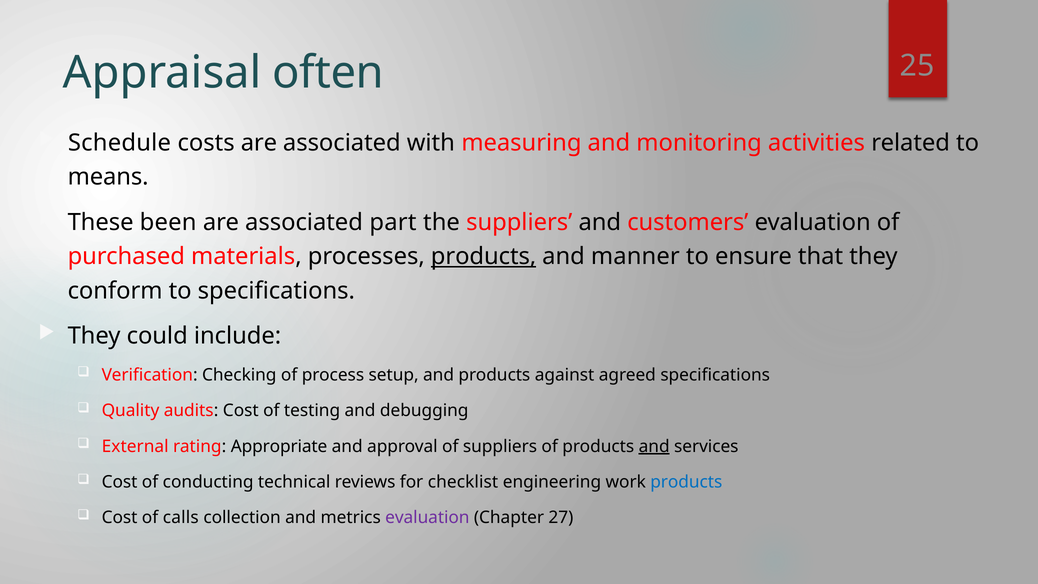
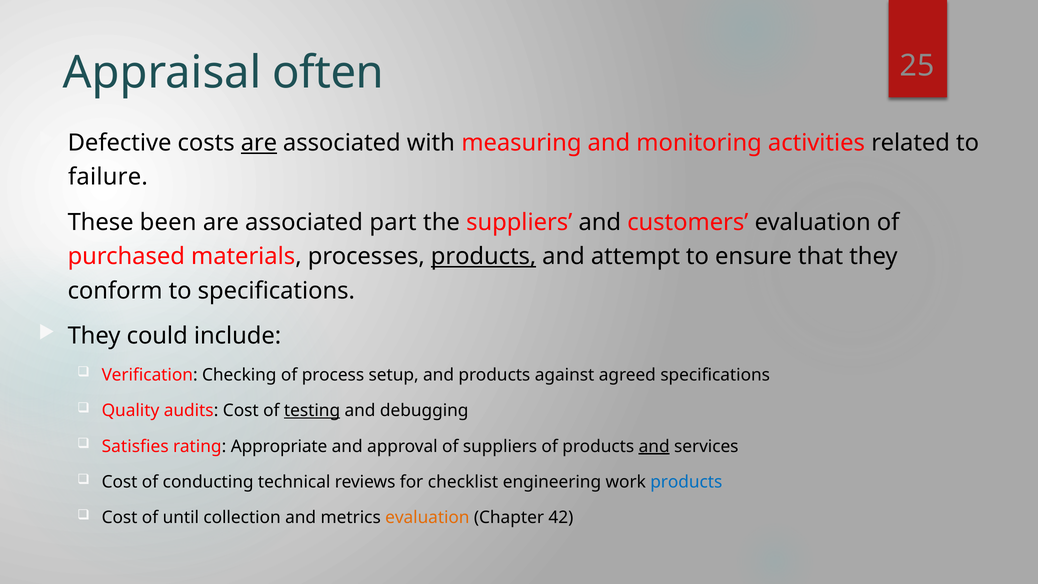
Schedule: Schedule -> Defective
are at (259, 143) underline: none -> present
means: means -> failure
manner: manner -> attempt
testing underline: none -> present
External: External -> Satisfies
calls: calls -> until
evaluation at (427, 518) colour: purple -> orange
27: 27 -> 42
